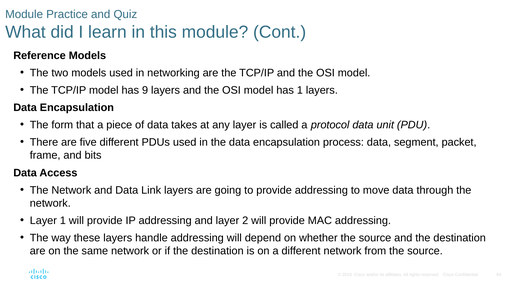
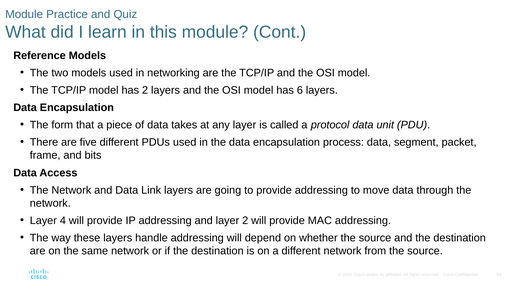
has 9: 9 -> 2
has 1: 1 -> 6
Layer 1: 1 -> 4
